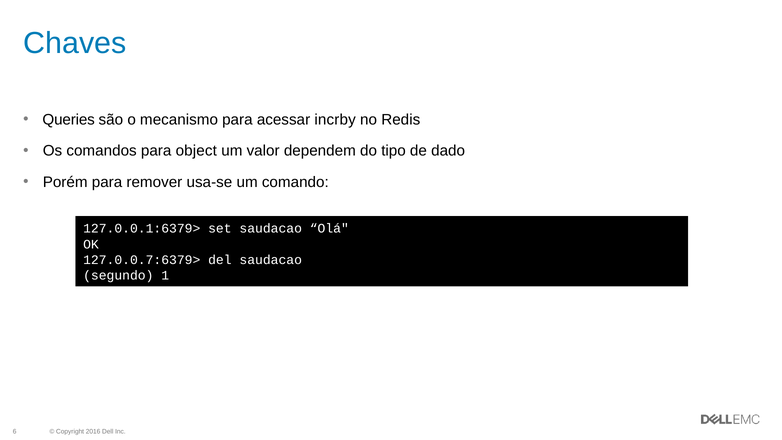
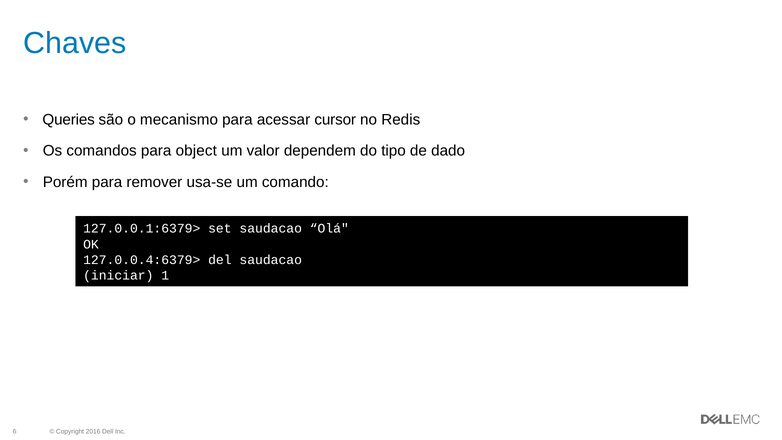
incrby: incrby -> cursor
127.0.0.7:6379>: 127.0.0.7:6379> -> 127.0.0.4:6379>
segundo: segundo -> iniciar
